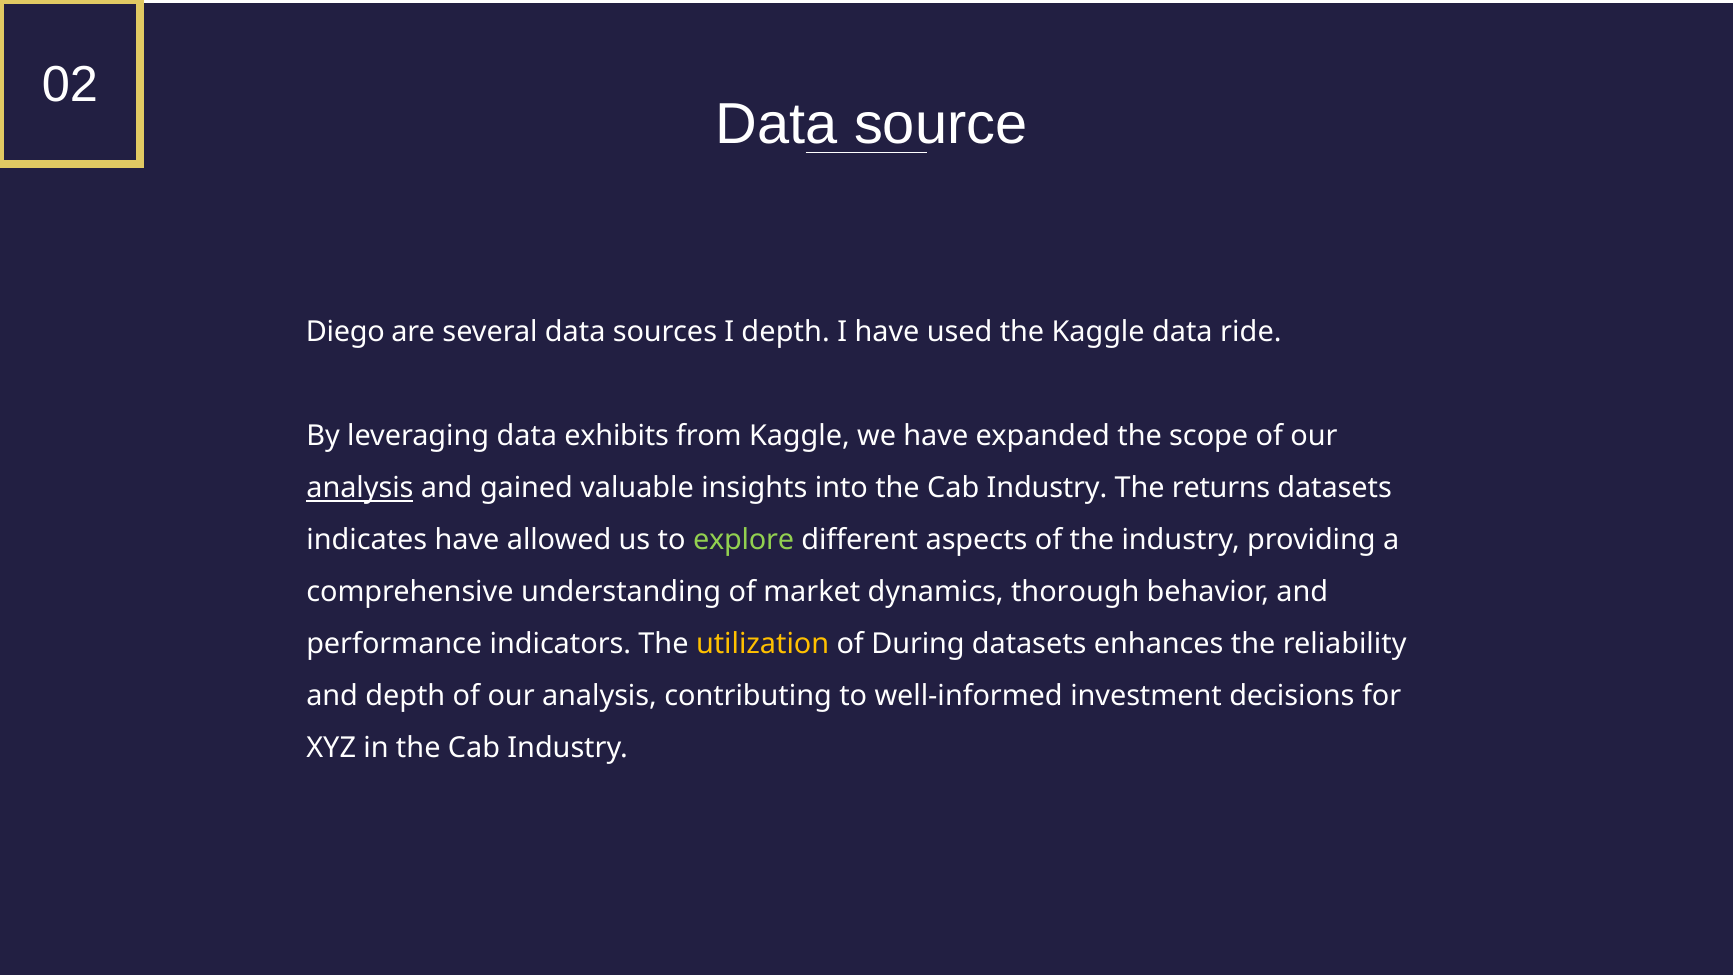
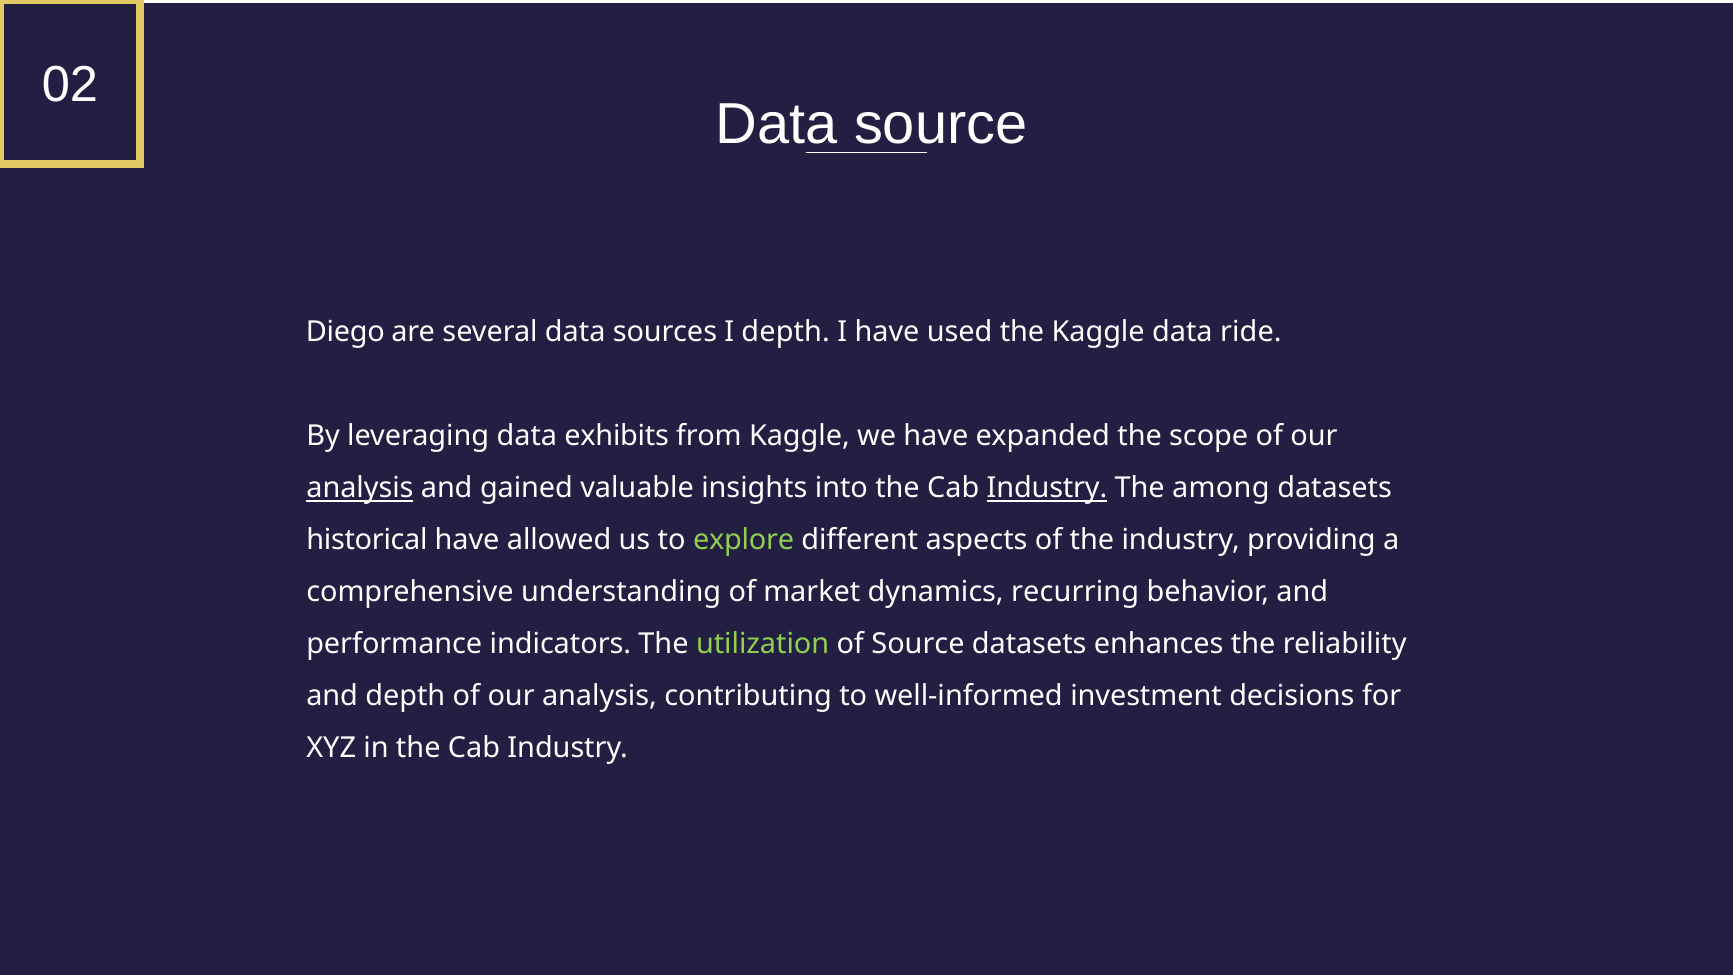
Industry at (1047, 488) underline: none -> present
returns: returns -> among
indicates: indicates -> historical
thorough: thorough -> recurring
utilization colour: yellow -> light green
of During: During -> Source
